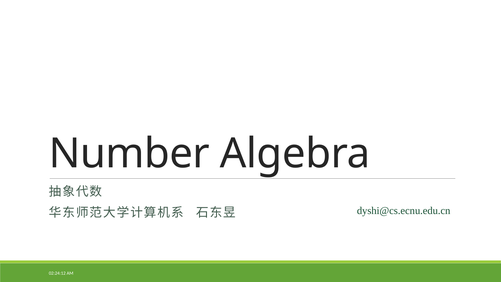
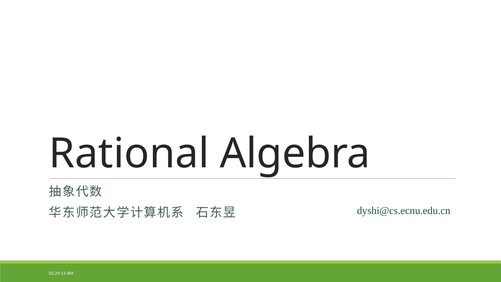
Number: Number -> Rational
